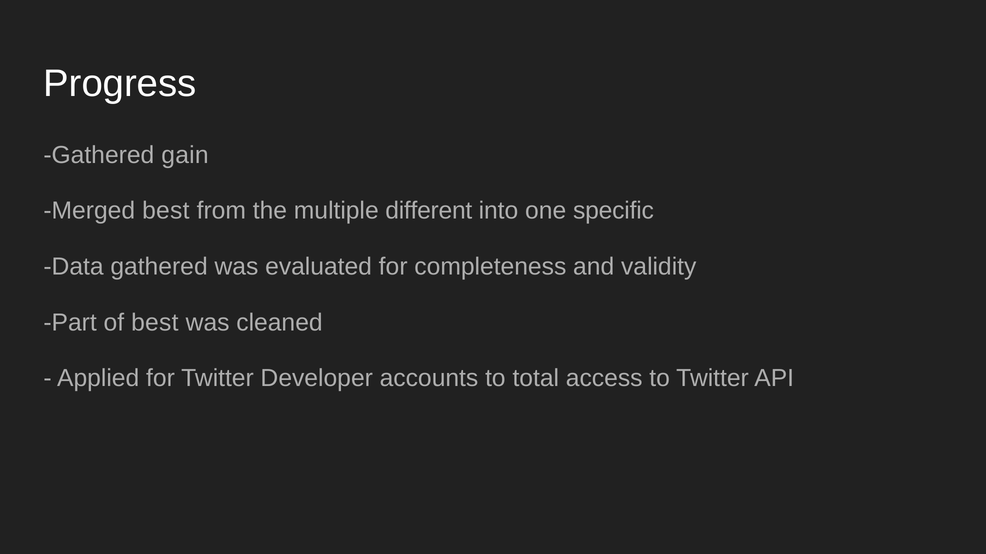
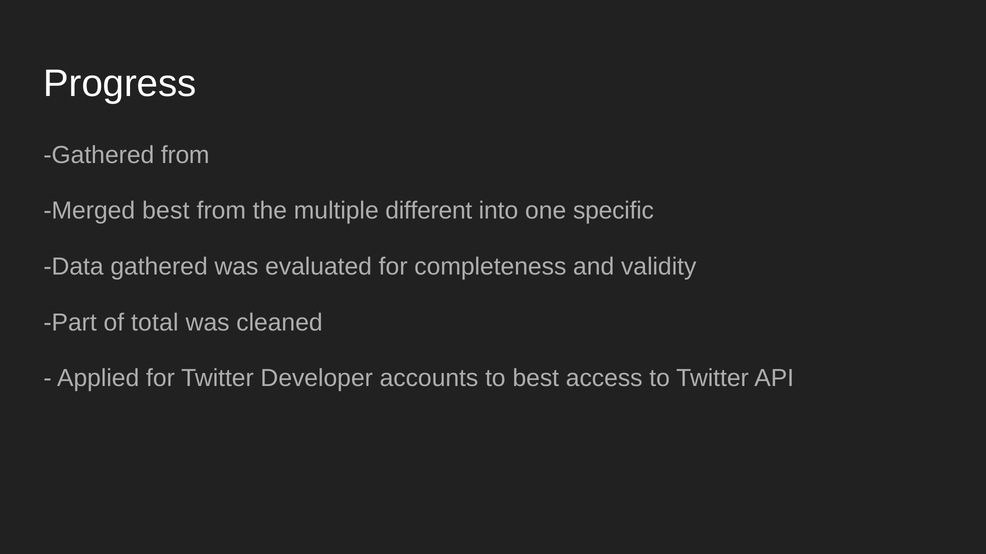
Gathered gain: gain -> from
of best: best -> total
to total: total -> best
